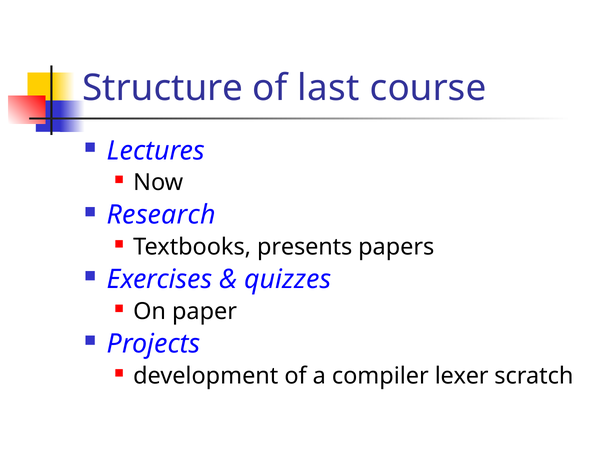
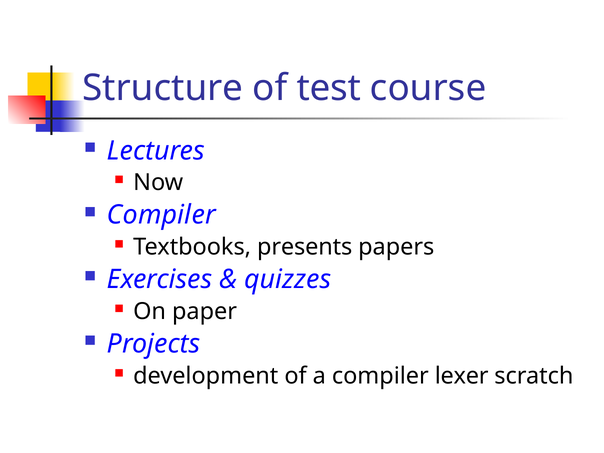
last: last -> test
Research at (161, 215): Research -> Compiler
